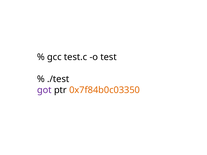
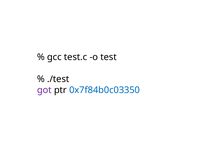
0x7f84b0c03350 colour: orange -> blue
